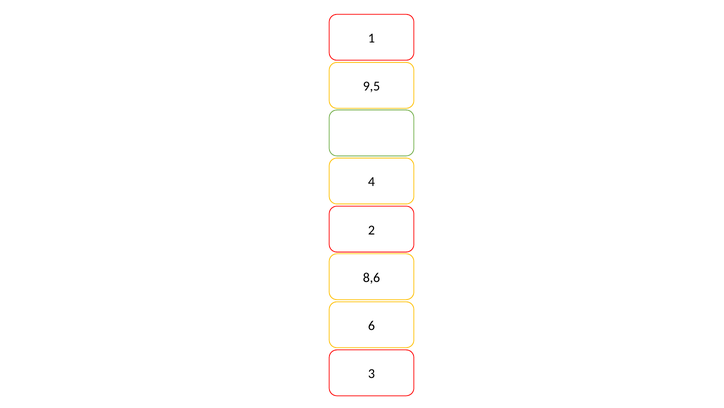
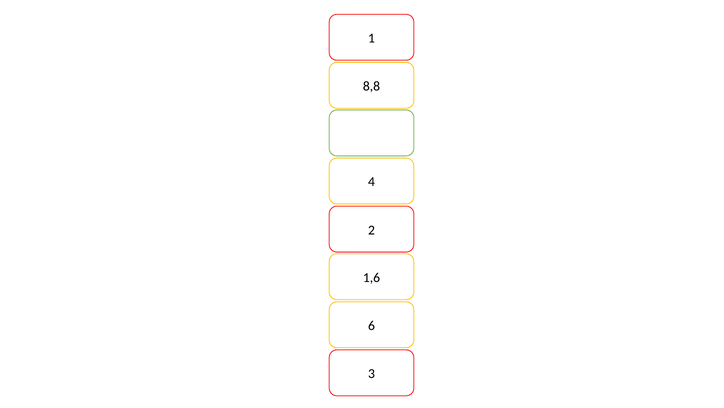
9,5: 9,5 -> 8,8
8,6: 8,6 -> 1,6
